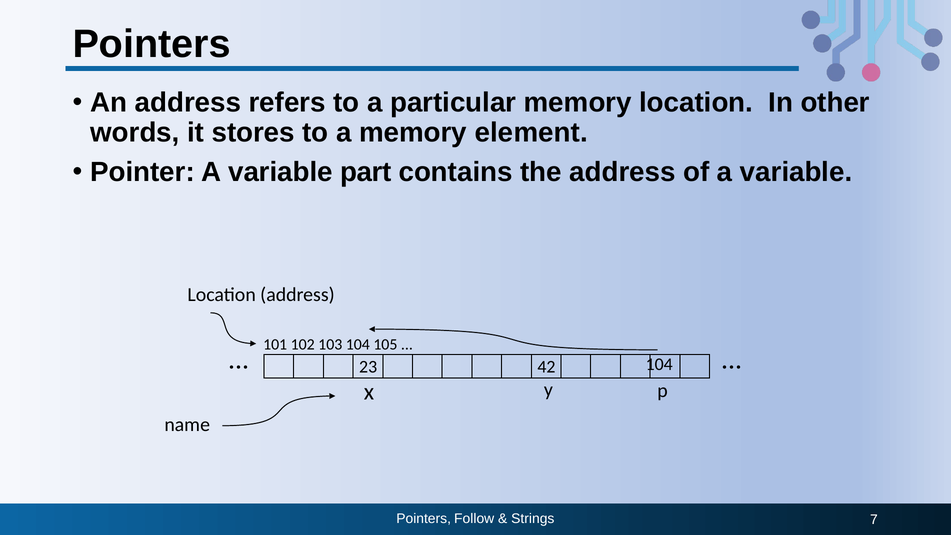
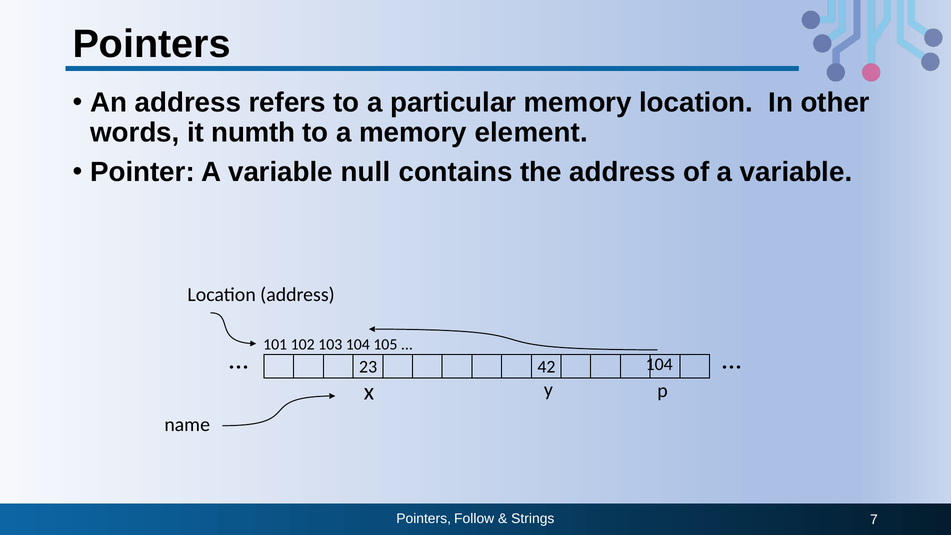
stores: stores -> numth
part: part -> null
